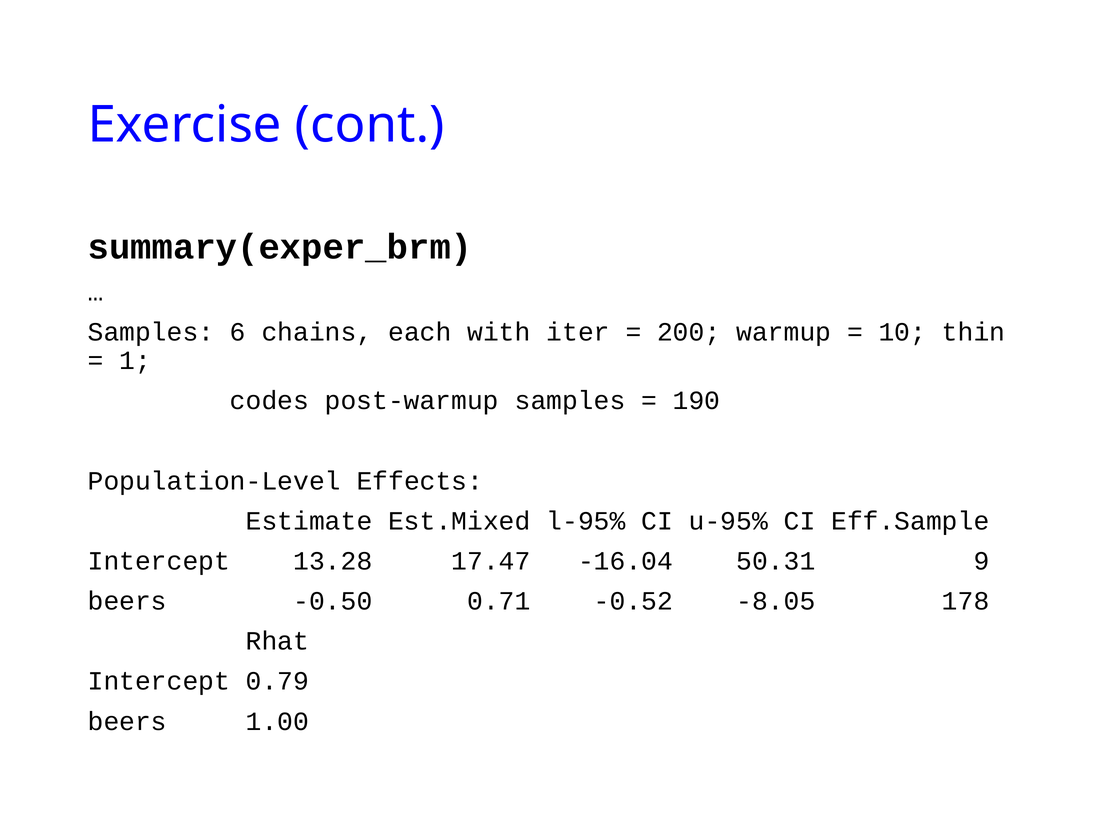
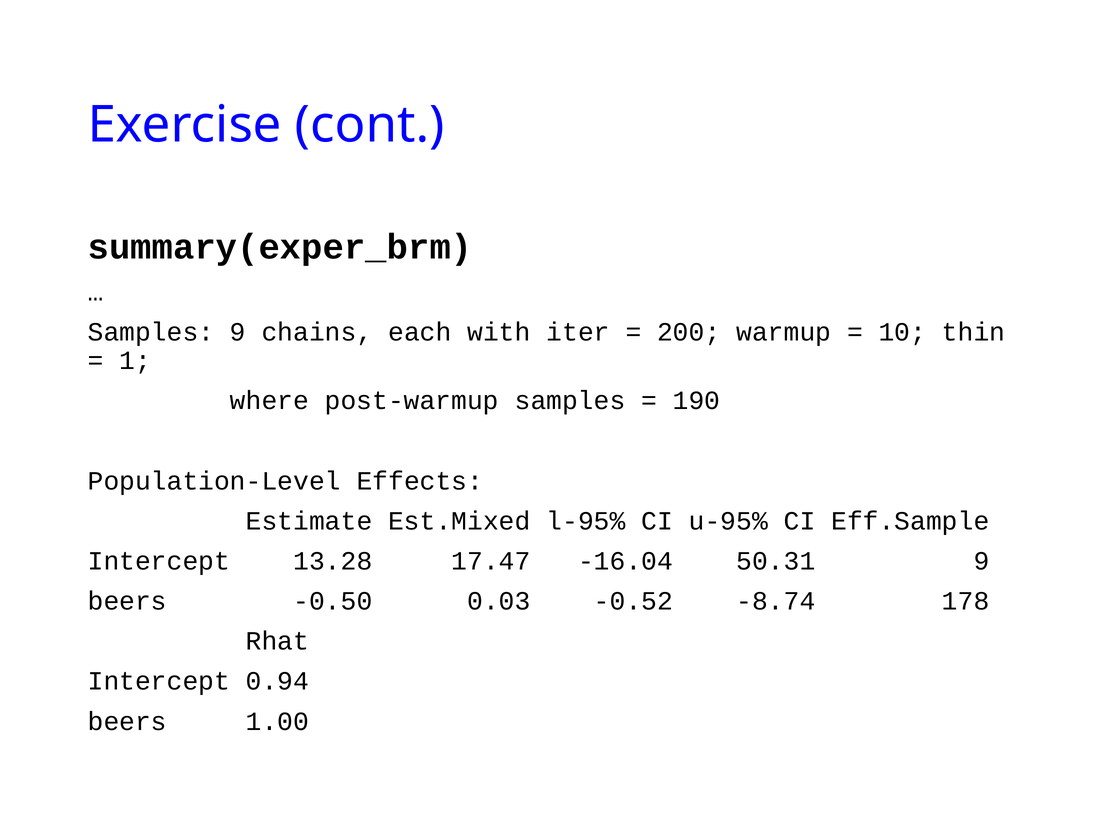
Samples 6: 6 -> 9
codes: codes -> where
0.71: 0.71 -> 0.03
-8.05: -8.05 -> -8.74
0.79: 0.79 -> 0.94
